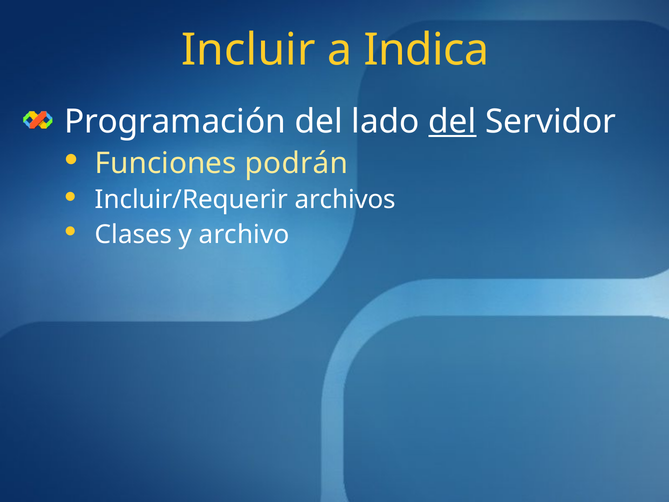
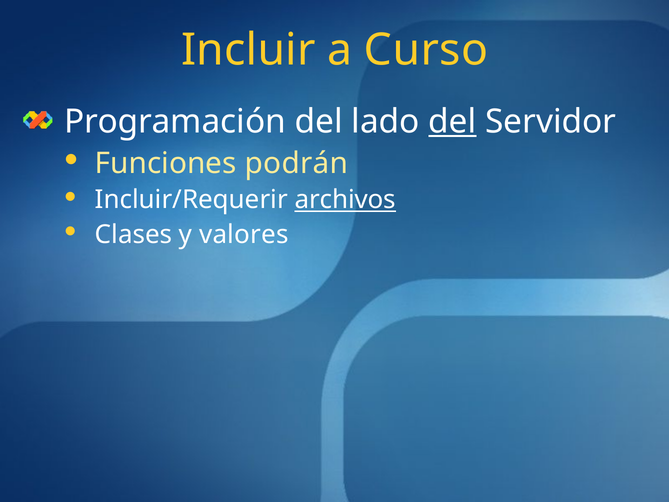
Indica: Indica -> Curso
archivos underline: none -> present
archivo: archivo -> valores
